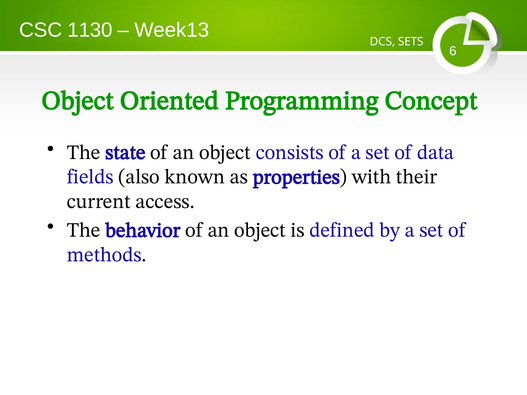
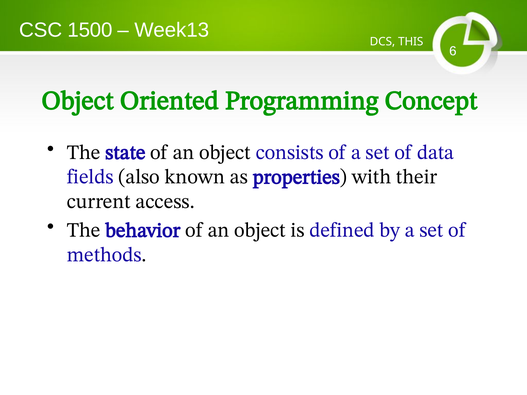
1130: 1130 -> 1500
SETS: SETS -> THIS
